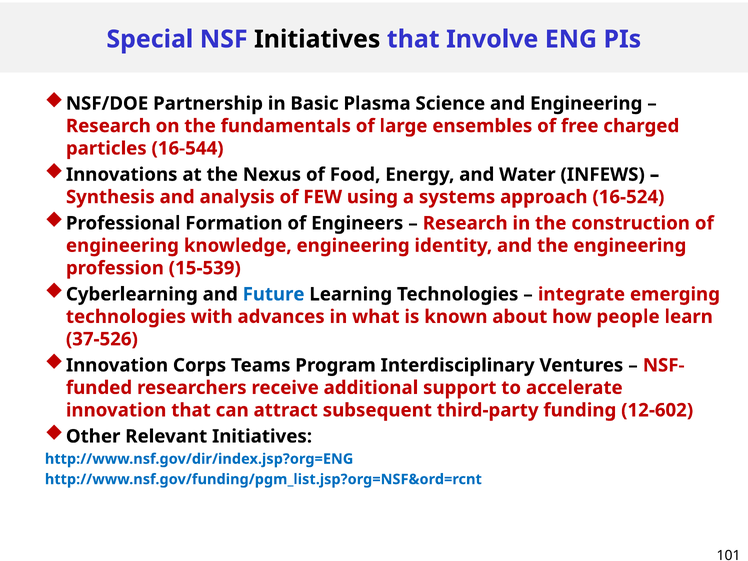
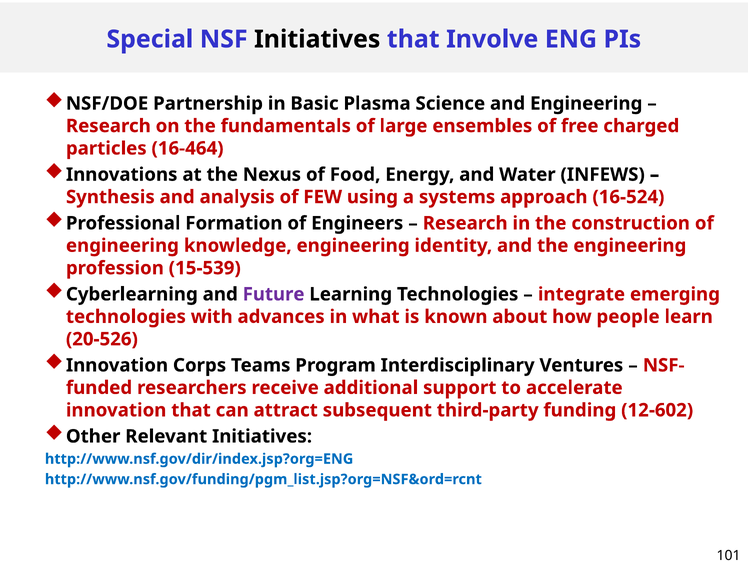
16-544: 16-544 -> 16-464
Future colour: blue -> purple
37-526: 37-526 -> 20-526
